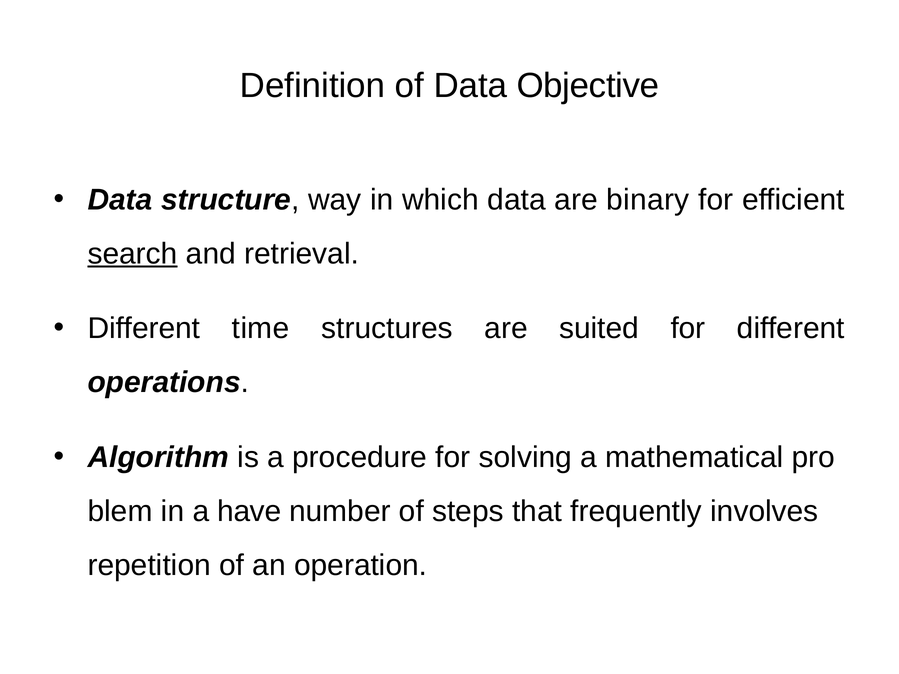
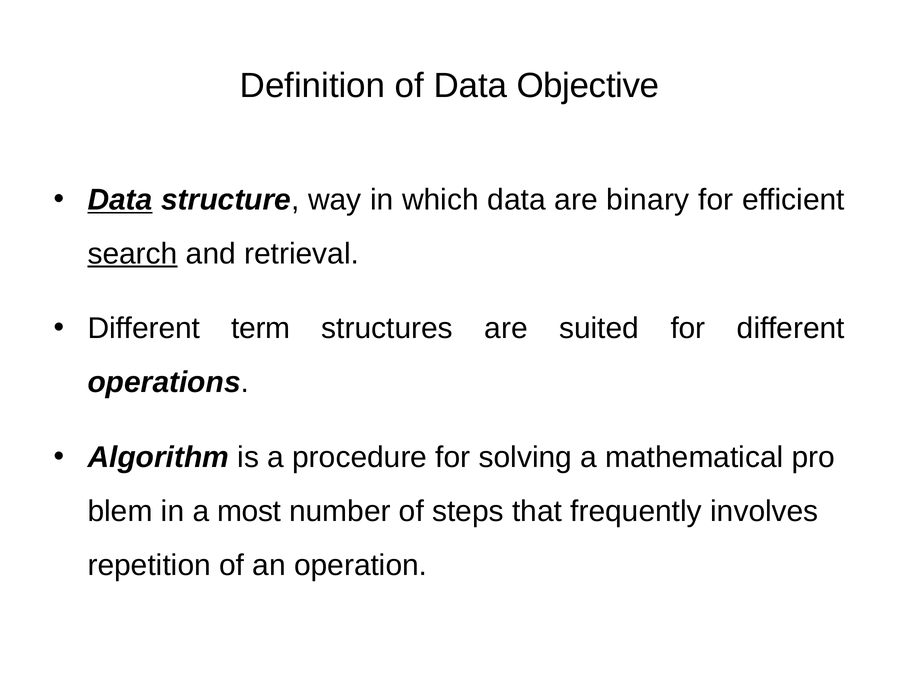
Data at (120, 200) underline: none -> present
time: time -> term
have: have -> most
